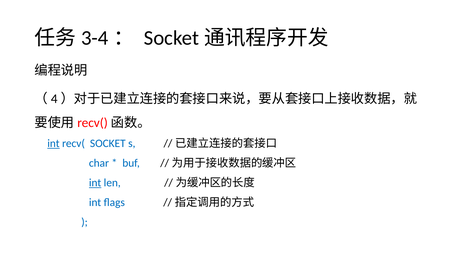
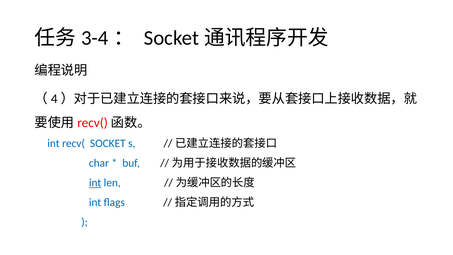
int at (53, 143) underline: present -> none
